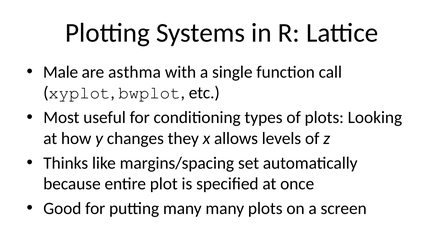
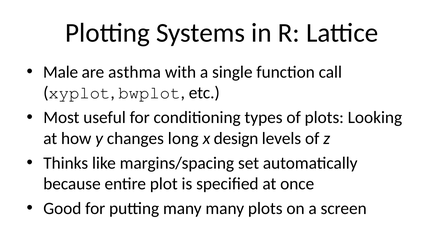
they: they -> long
allows: allows -> design
